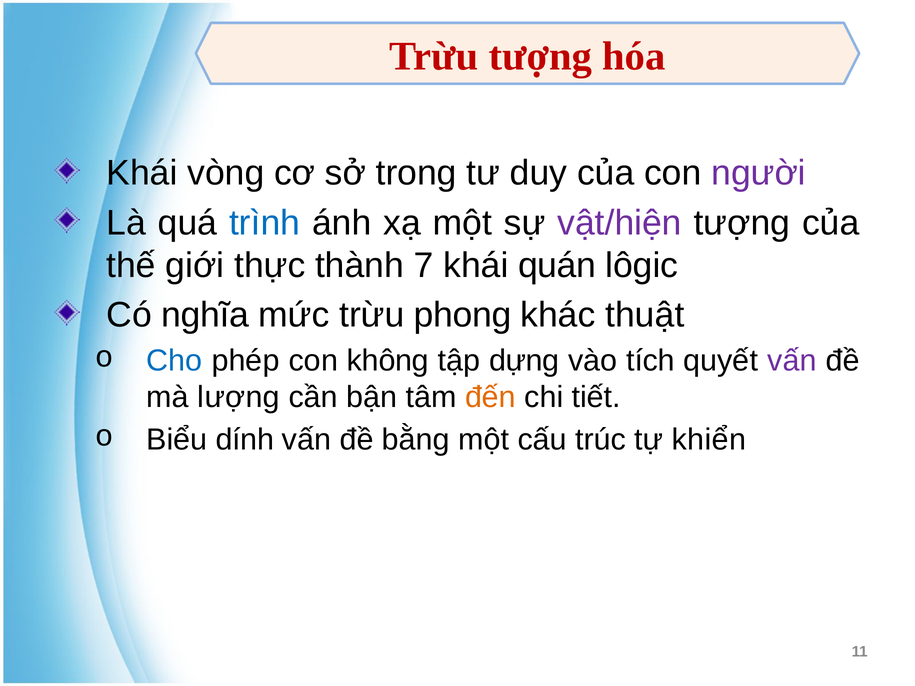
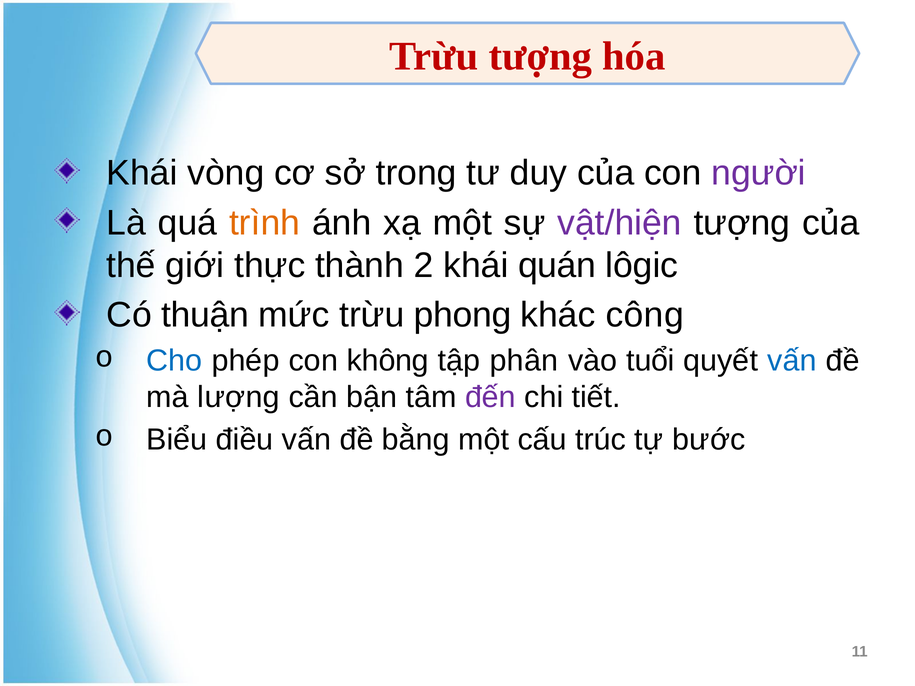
trình colour: blue -> orange
7: 7 -> 2
nghĩa: nghĩa -> thuận
thuật: thuật -> công
dựng: dựng -> phân
tích: tích -> tuổi
vấn at (792, 361) colour: purple -> blue
đến colour: orange -> purple
dính: dính -> điều
khiển: khiển -> bước
